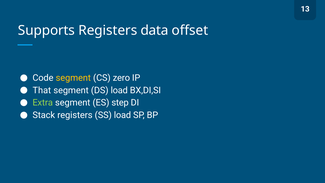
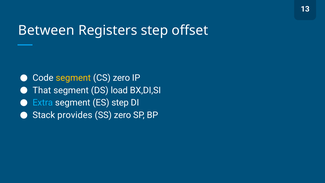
Supports: Supports -> Between
Registers data: data -> step
Extra colour: light green -> light blue
Stack registers: registers -> provides
SS load: load -> zero
